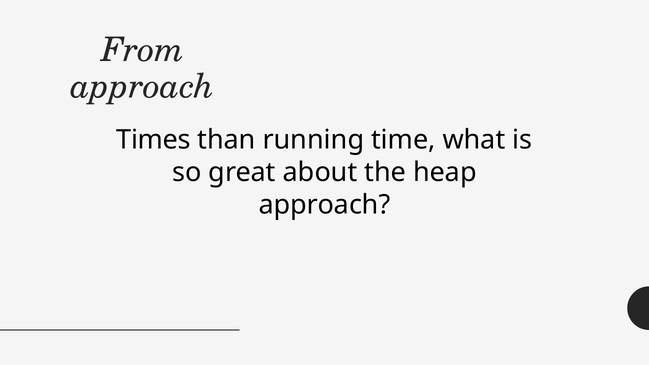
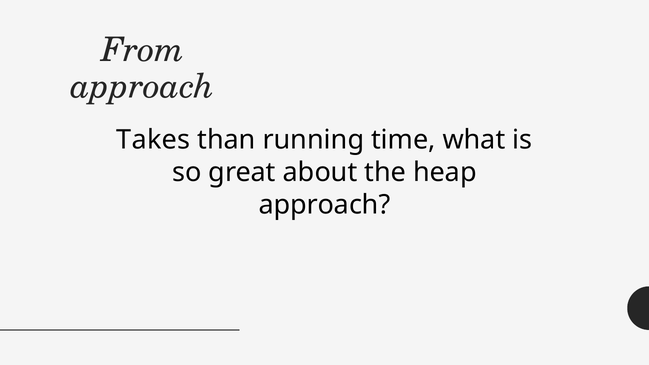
Times: Times -> Takes
